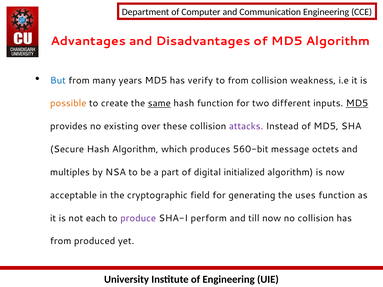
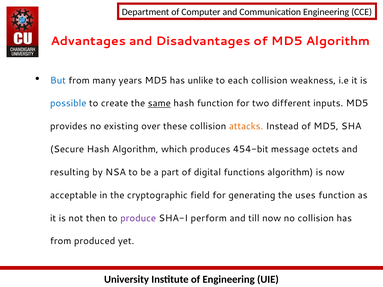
verify: verify -> unlike
to from: from -> each
possible colour: orange -> blue
MD5 at (357, 103) underline: present -> none
attacks colour: purple -> orange
560-bit: 560-bit -> 454-bit
multiples: multiples -> resulting
initialized: initialized -> functions
each: each -> then
